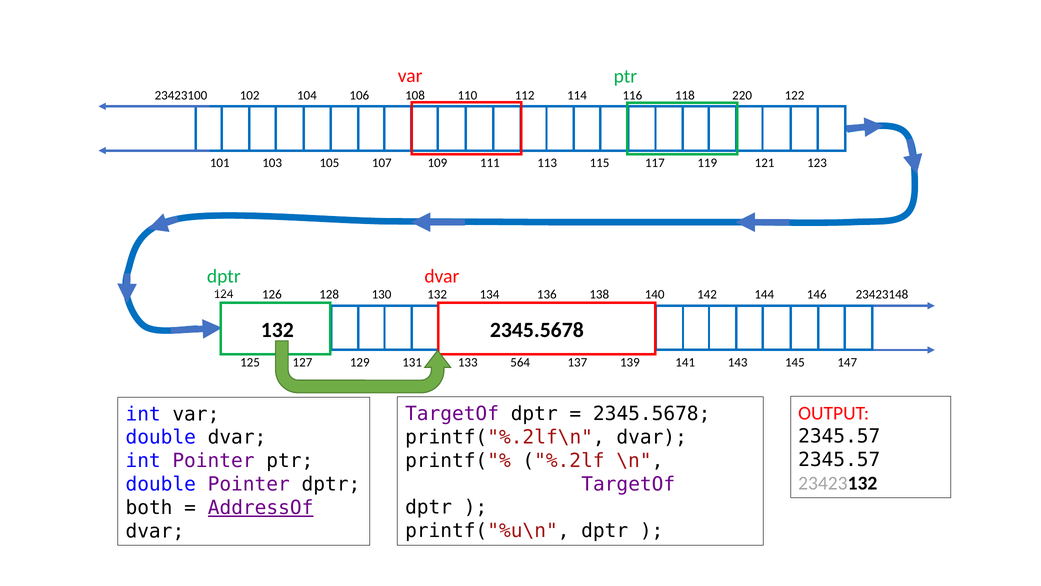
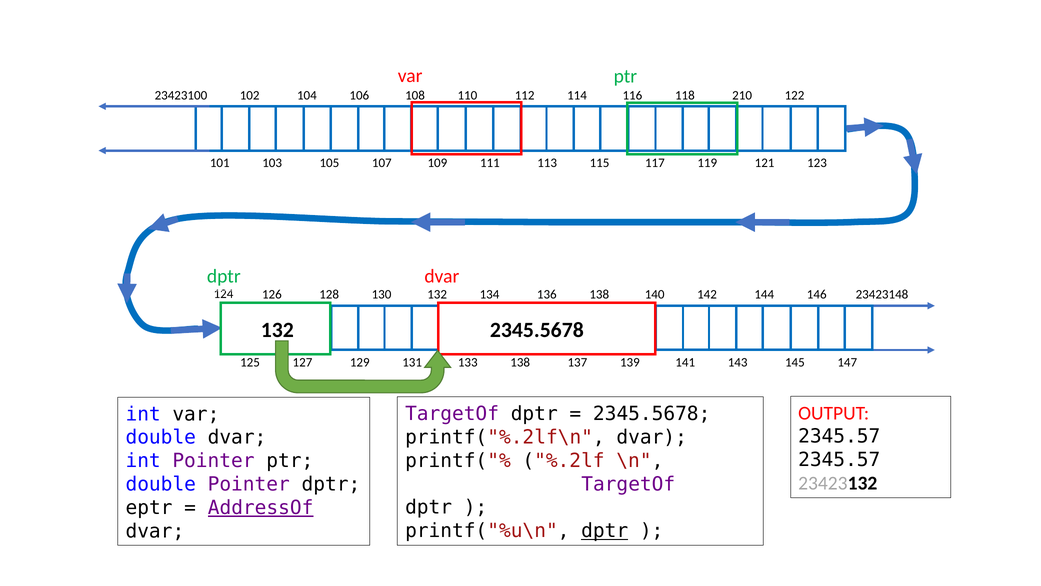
220: 220 -> 210
133 564: 564 -> 138
both: both -> eptr
dptr at (605, 531) underline: none -> present
